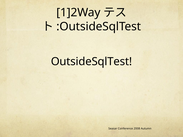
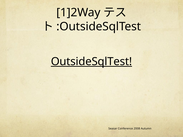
OutsideSqlTest underline: none -> present
